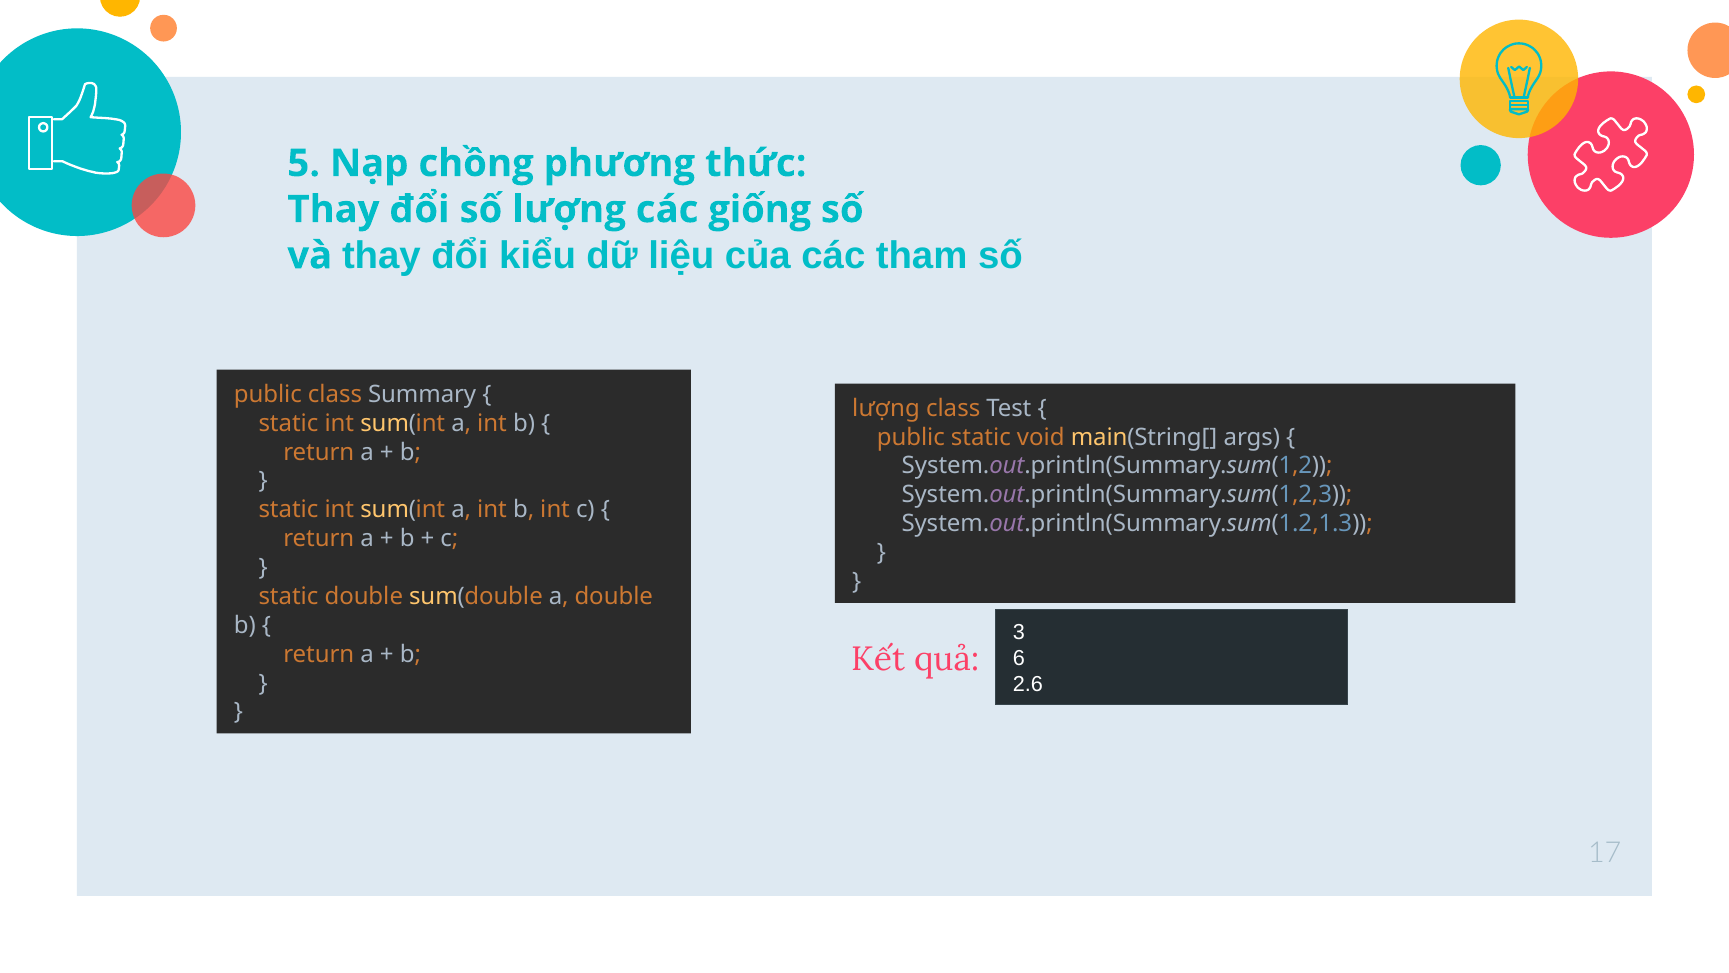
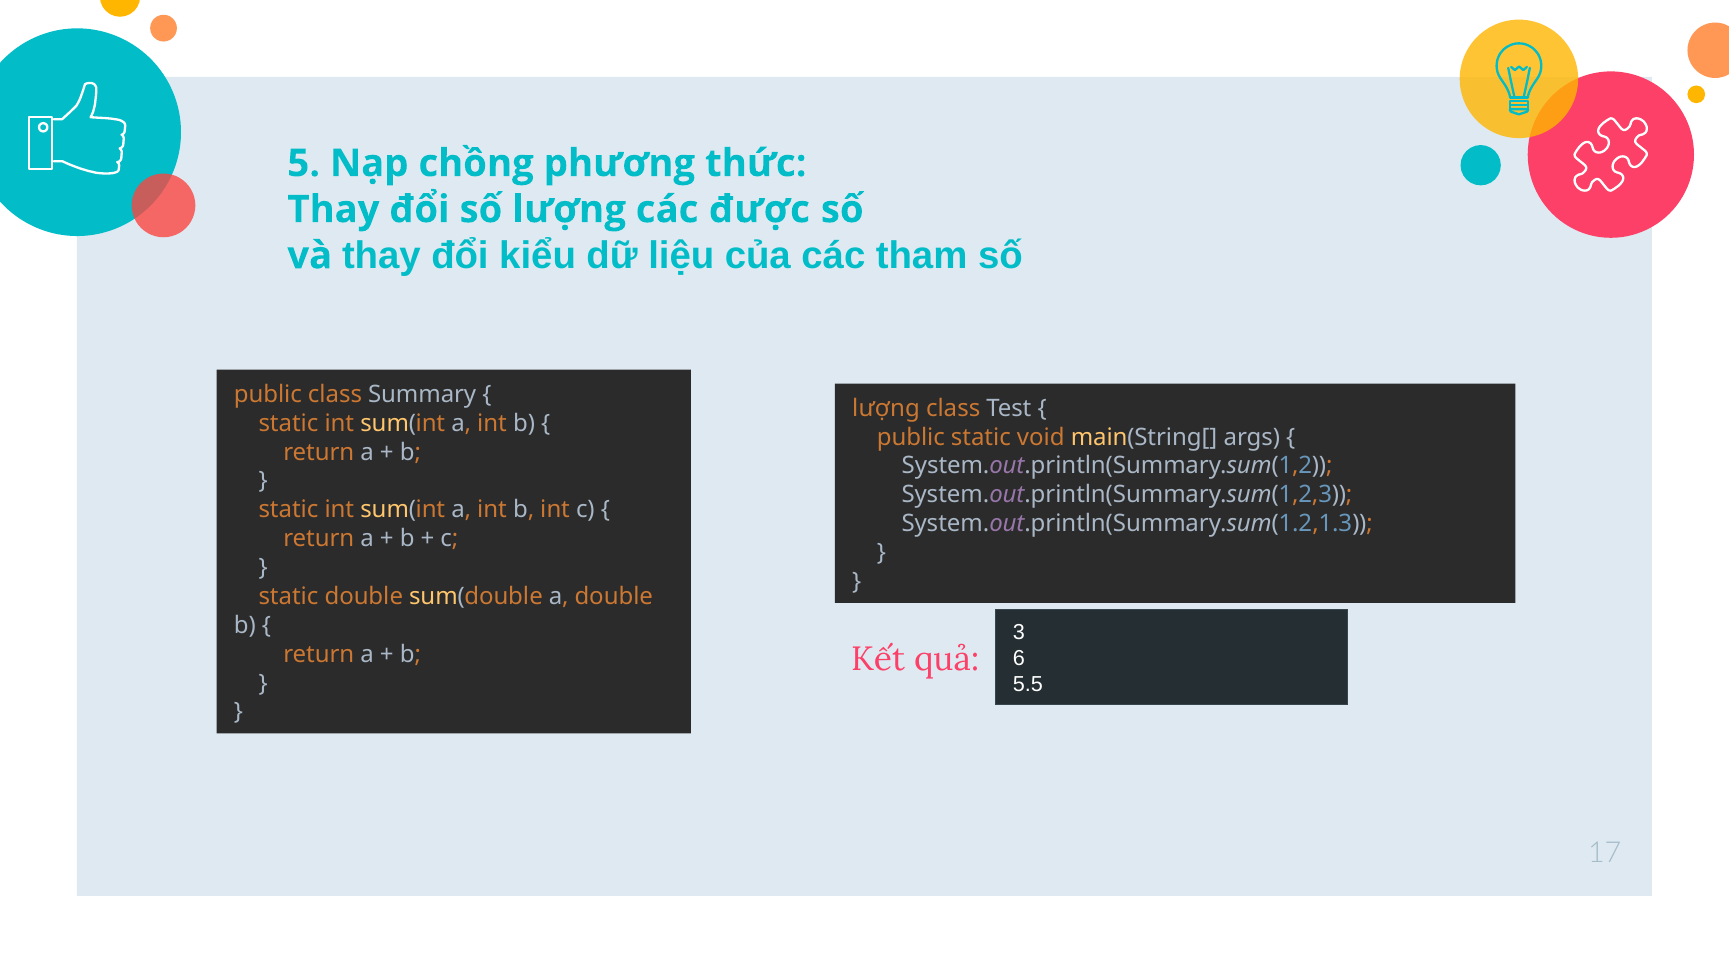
giống: giống -> được
2.6: 2.6 -> 5.5
